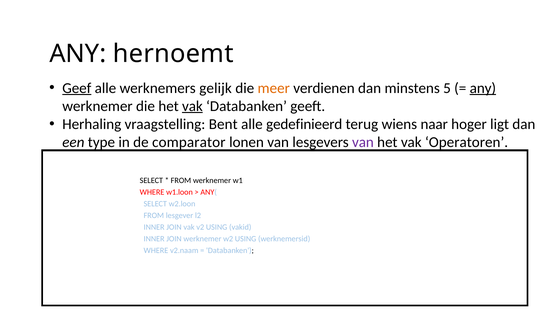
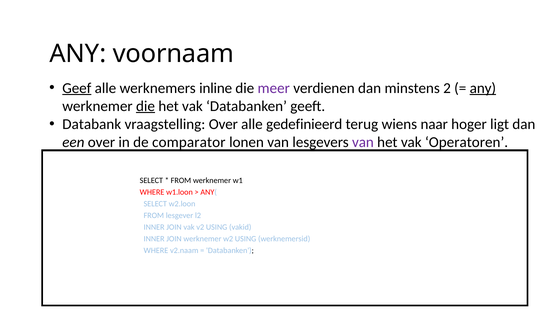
hernoemt: hernoemt -> voornaam
gelijk: gelijk -> inline
meer colour: orange -> purple
5: 5 -> 2
die at (145, 106) underline: none -> present
vak at (192, 106) underline: present -> none
Herhaling: Herhaling -> Databank
vraagstelling Bent: Bent -> Over
een type: type -> over
